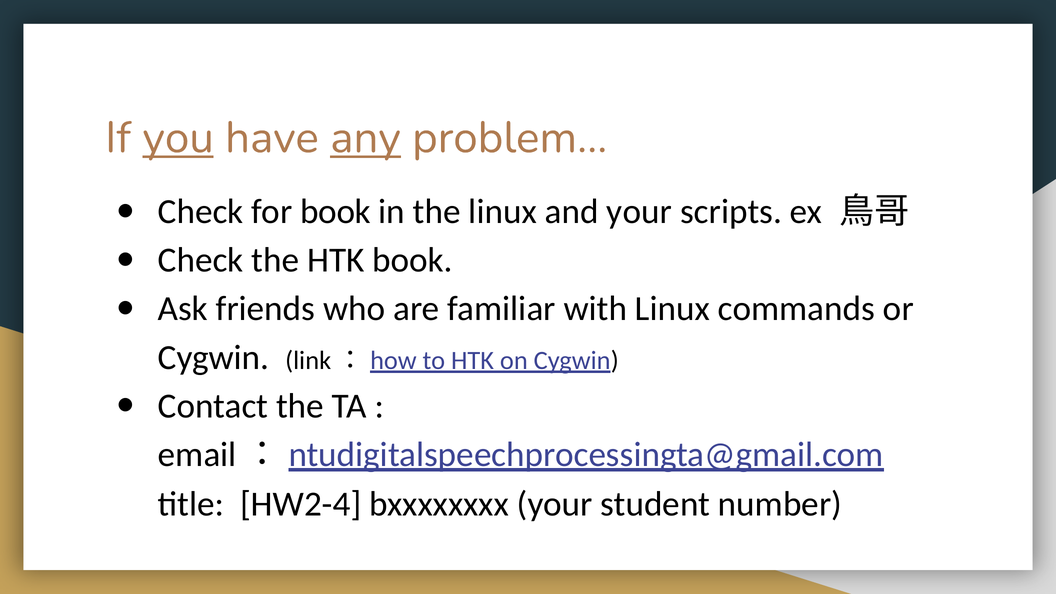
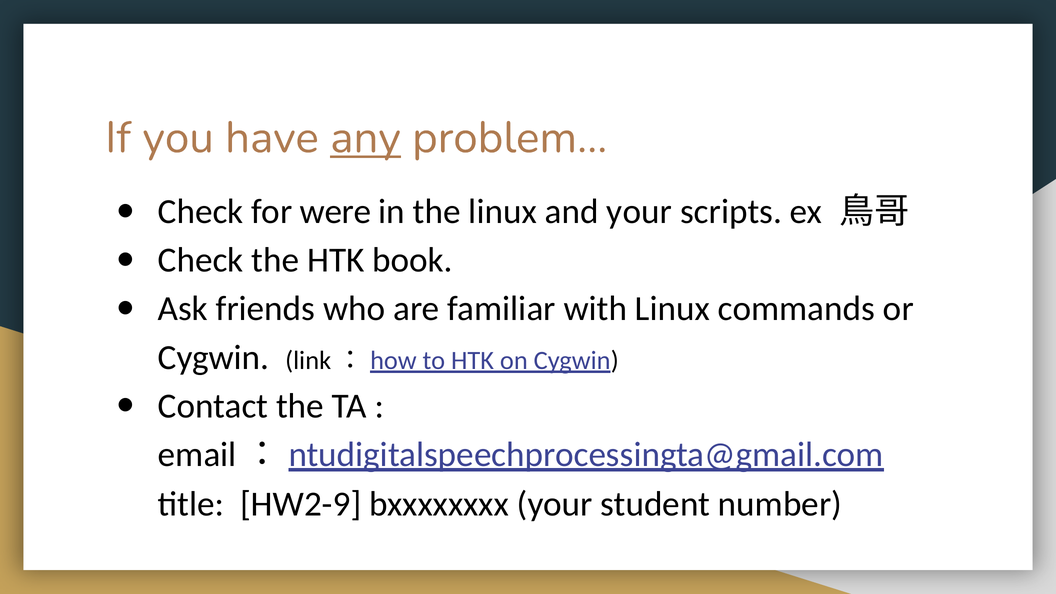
you underline: present -> none
for book: book -> were
HW2-4: HW2-4 -> HW2-9
